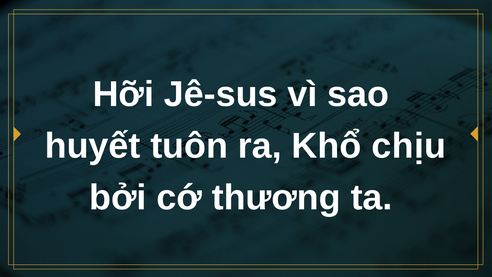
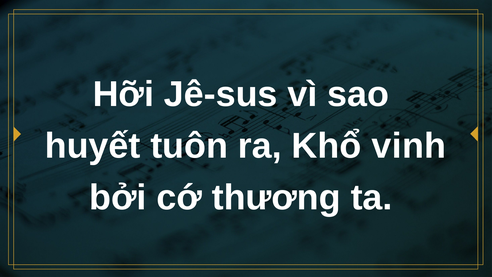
chịu: chịu -> vinh
